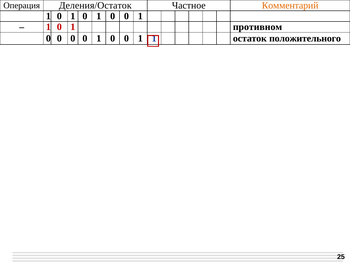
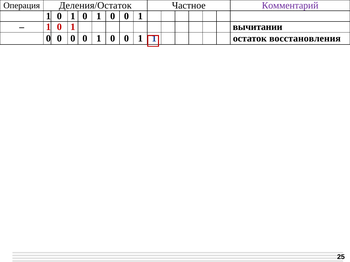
Комментарий colour: orange -> purple
противном: противном -> вычитании
положительного: положительного -> восстановления
